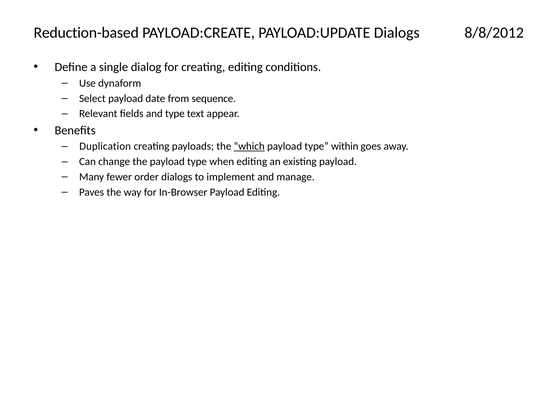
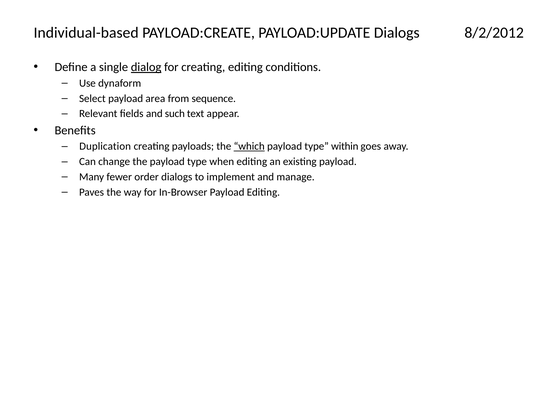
Reduction-based: Reduction-based -> Individual-based
8/8/2012: 8/8/2012 -> 8/2/2012
dialog underline: none -> present
date: date -> area
and type: type -> such
